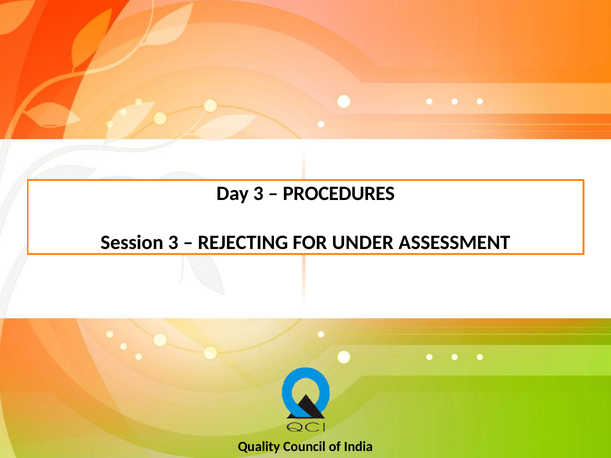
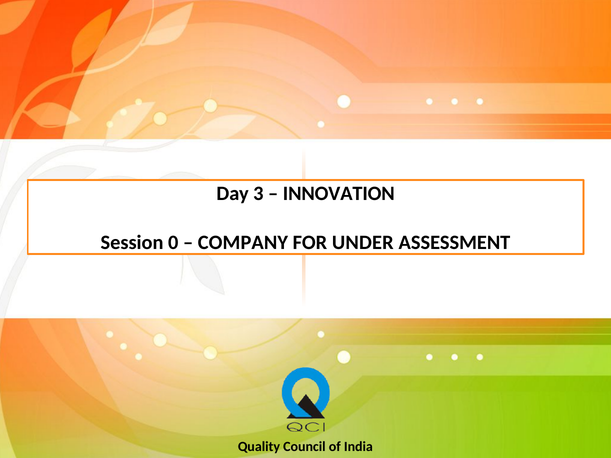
PROCEDURES: PROCEDURES -> INNOVATION
Session 3: 3 -> 0
REJECTING: REJECTING -> COMPANY
